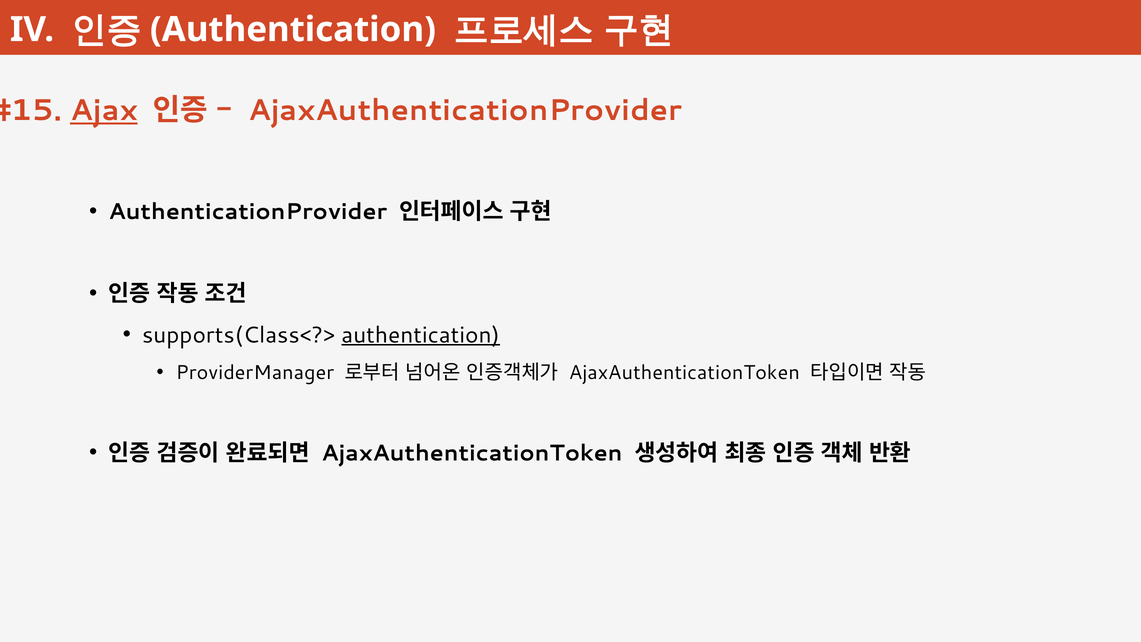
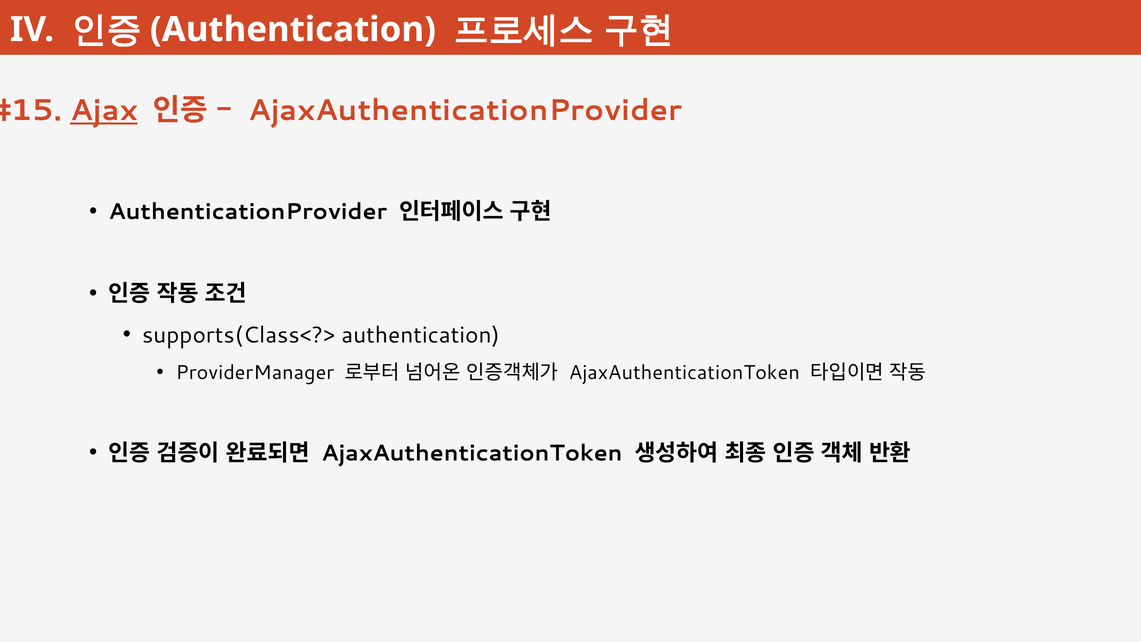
authentication at (421, 335) underline: present -> none
